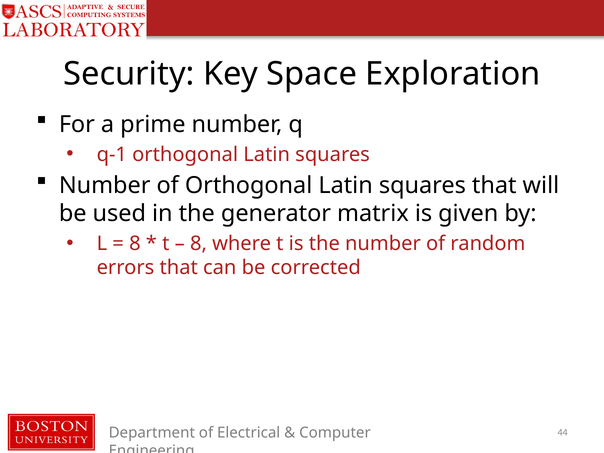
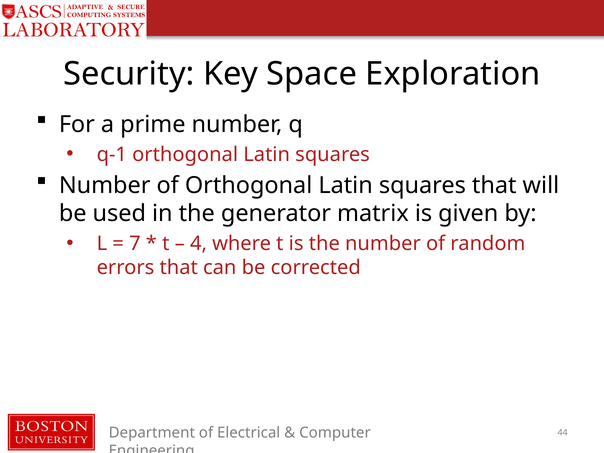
8 at (135, 244): 8 -> 7
8 at (198, 244): 8 -> 4
